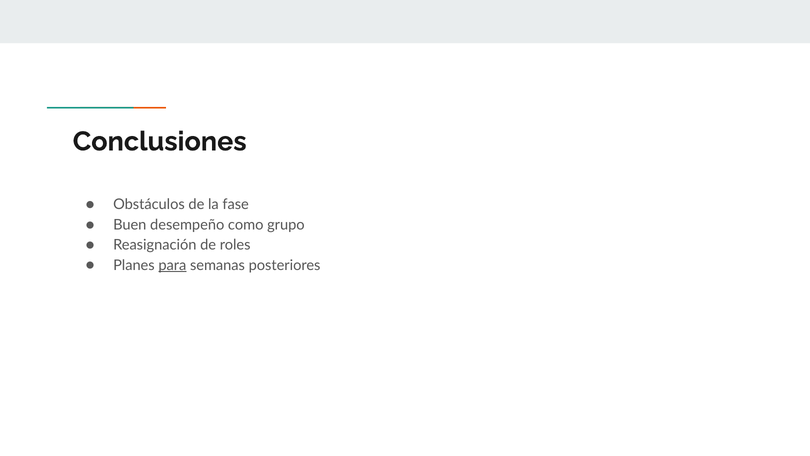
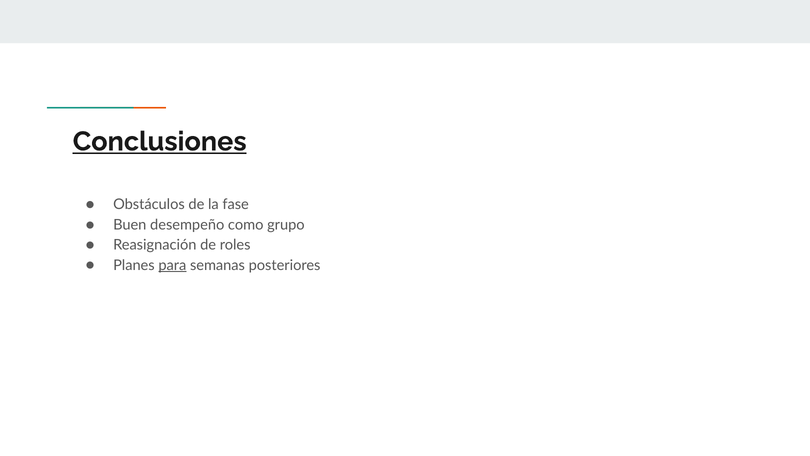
Conclusiones underline: none -> present
